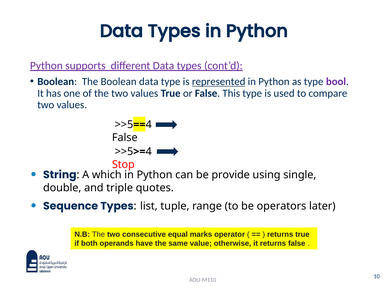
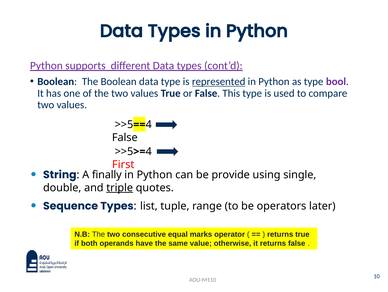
Stop: Stop -> First
which: which -> finally
triple underline: none -> present
